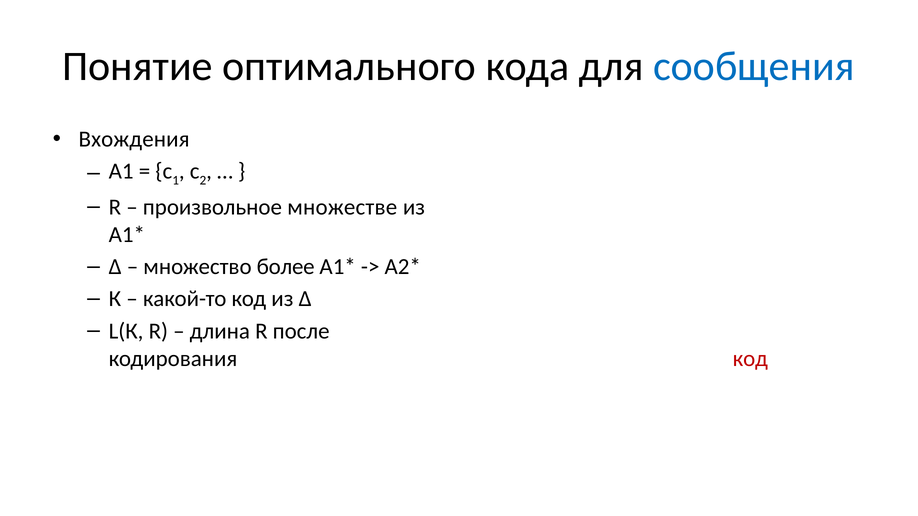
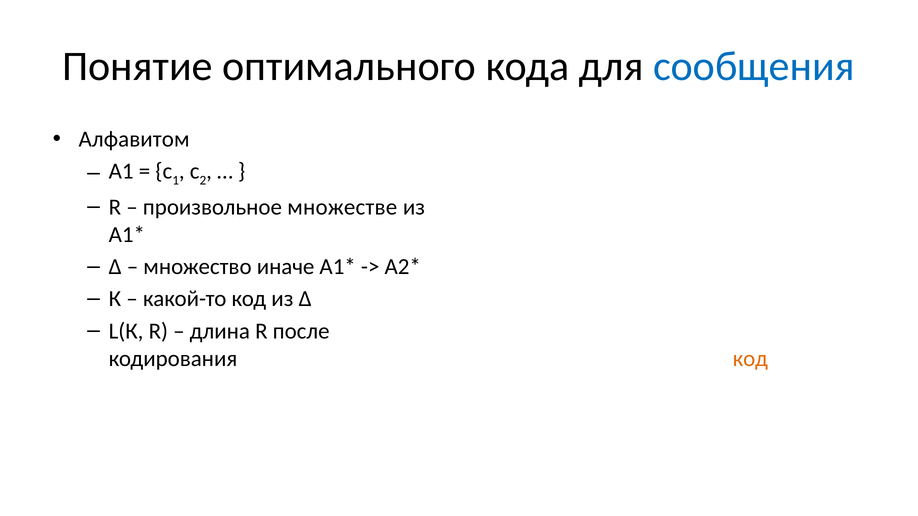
Вхождения: Вхождения -> Алфавитом
более: более -> иначе
код at (750, 359) colour: red -> orange
